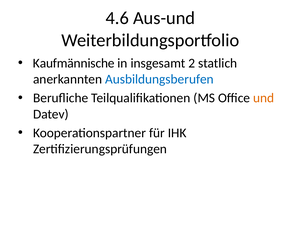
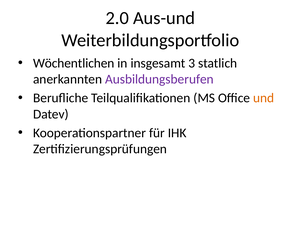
4.6: 4.6 -> 2.0
Kaufmännische: Kaufmännische -> Wöchentlichen
2: 2 -> 3
Ausbildungsberufen colour: blue -> purple
